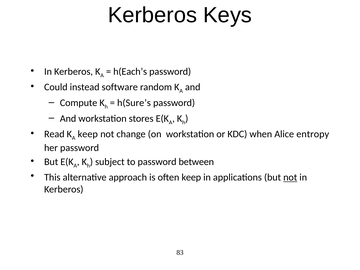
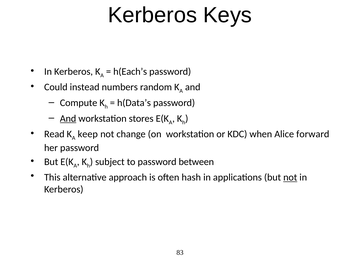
software: software -> numbers
h(Sure’s: h(Sure’s -> h(Data’s
And at (68, 118) underline: none -> present
entropy: entropy -> forward
often keep: keep -> hash
